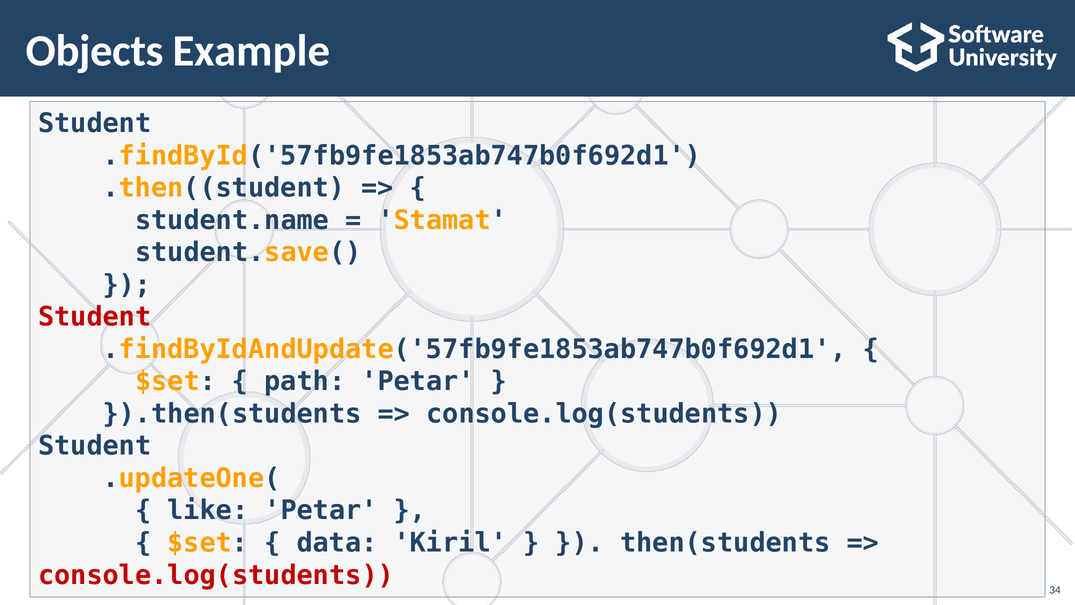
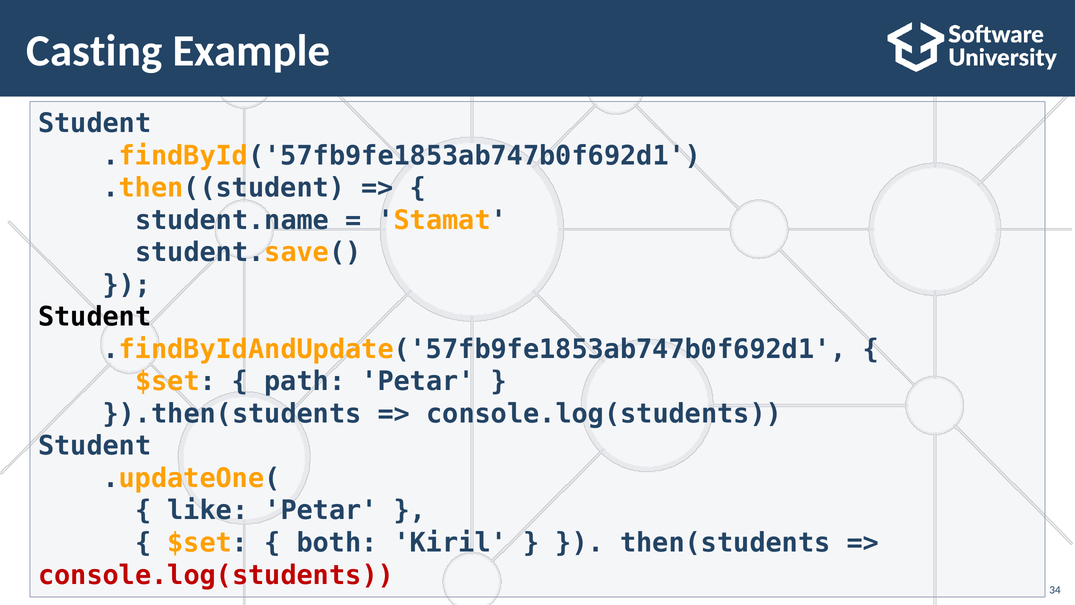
Objects: Objects -> Casting
Student at (95, 317) colour: red -> black
data: data -> both
